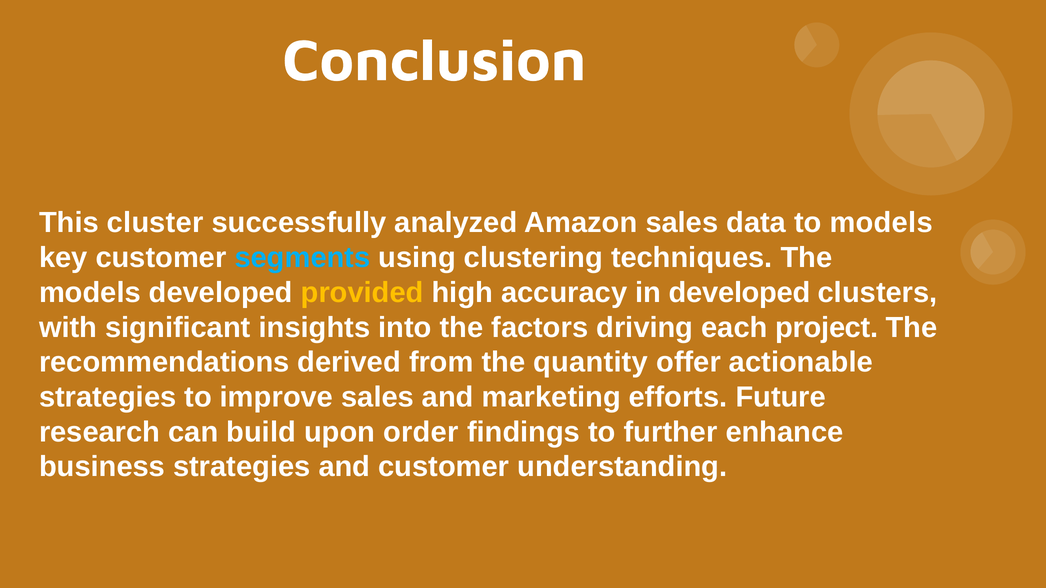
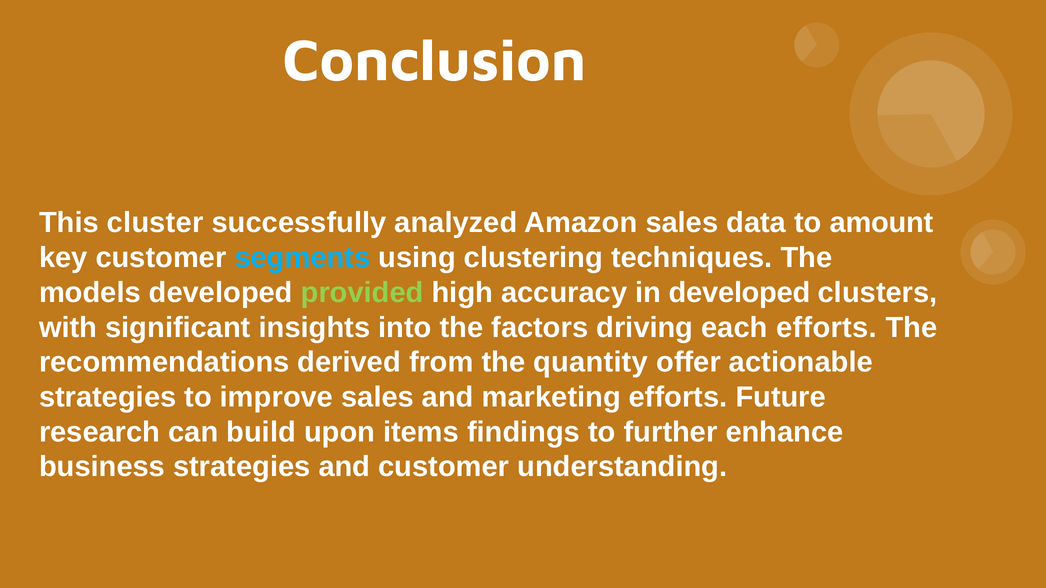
to models: models -> amount
provided colour: yellow -> light green
each project: project -> efforts
order: order -> items
